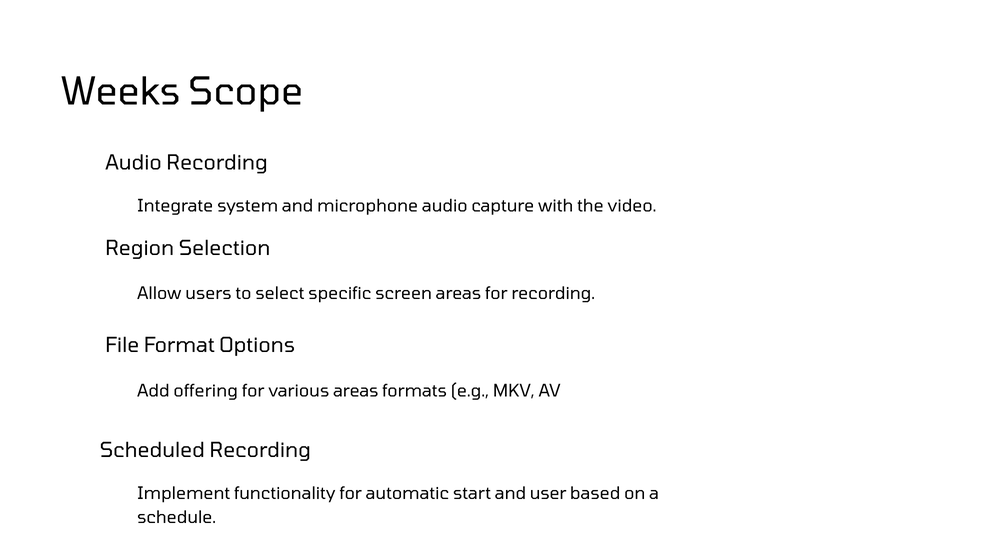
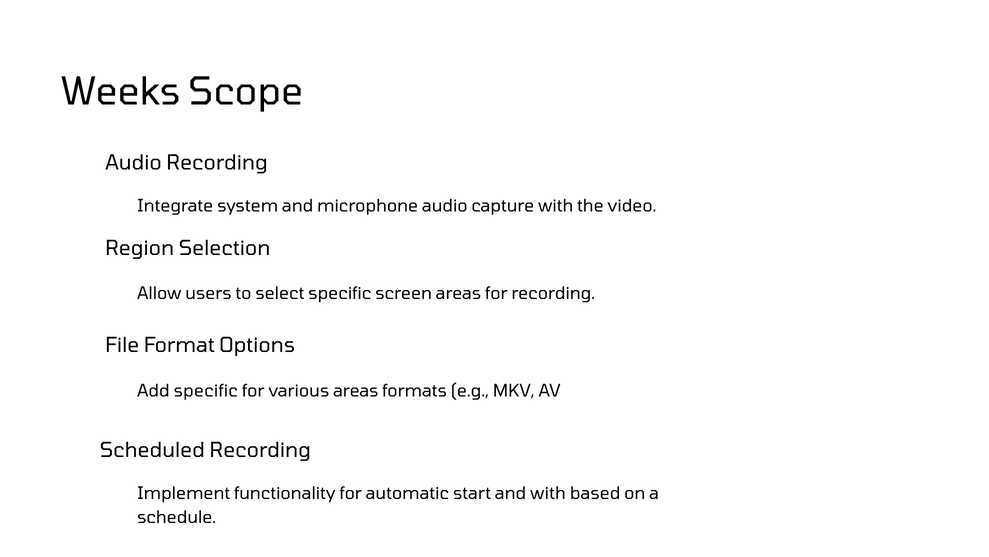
Add offering: offering -> specific
and user: user -> with
